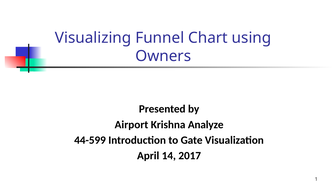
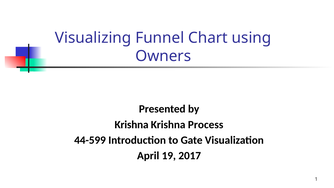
Airport at (131, 125): Airport -> Krishna
Analyze: Analyze -> Process
14: 14 -> 19
